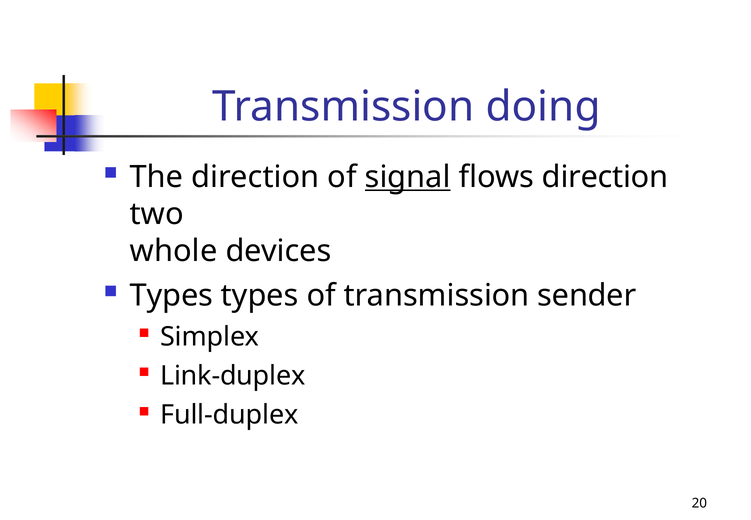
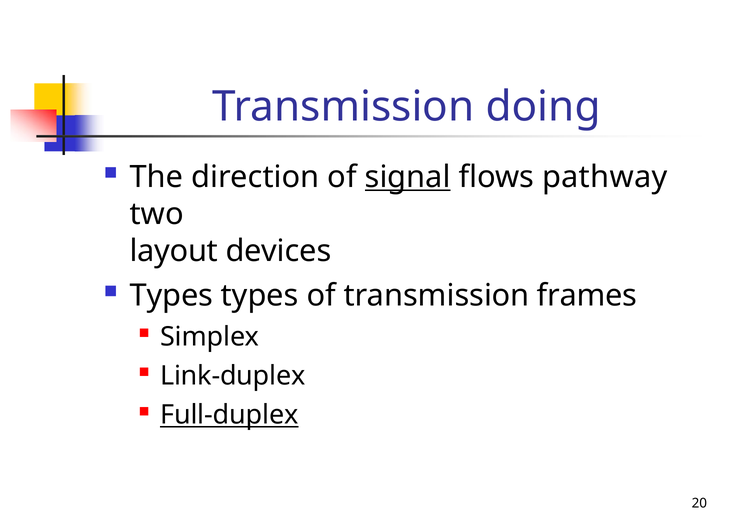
flows direction: direction -> pathway
whole: whole -> layout
sender: sender -> frames
Full-duplex underline: none -> present
